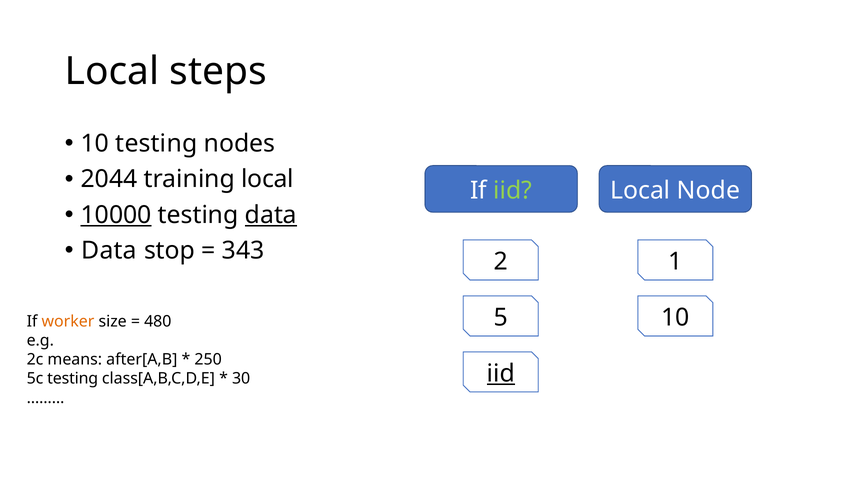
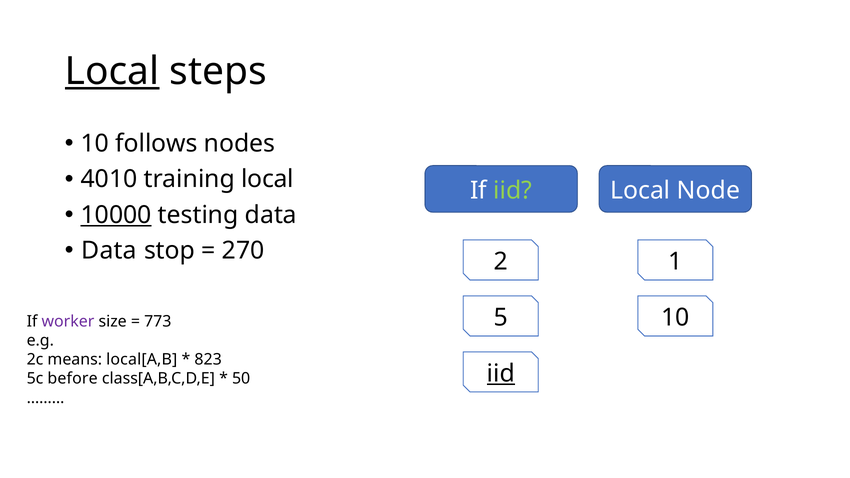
Local at (112, 71) underline: none -> present
10 testing: testing -> follows
2044: 2044 -> 4010
data at (271, 215) underline: present -> none
343: 343 -> 270
worker colour: orange -> purple
480: 480 -> 773
after[A,B: after[A,B -> local[A,B
250: 250 -> 823
5c testing: testing -> before
30: 30 -> 50
